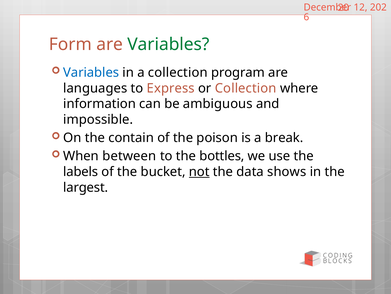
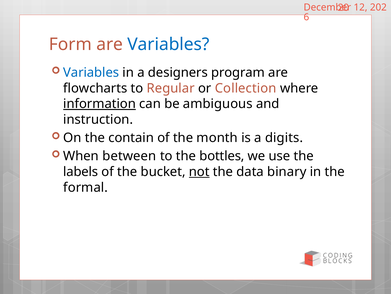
Variables at (168, 44) colour: green -> blue
a collection: collection -> designers
languages: languages -> flowcharts
Express: Express -> Regular
information underline: none -> present
impossible: impossible -> instruction
poison: poison -> month
break: break -> digits
shows: shows -> binary
largest: largest -> formal
